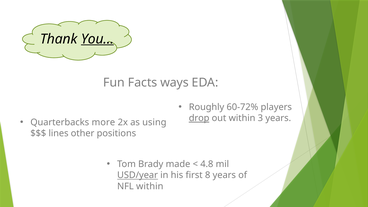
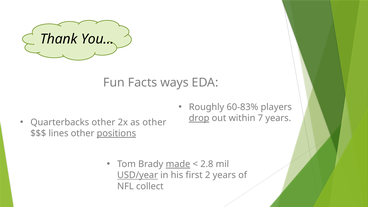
You… underline: present -> none
60-72%: 60-72% -> 60-83%
3: 3 -> 7
Quarterbacks more: more -> other
as using: using -> other
positions underline: none -> present
made underline: none -> present
4.8: 4.8 -> 2.8
8: 8 -> 2
NFL within: within -> collect
